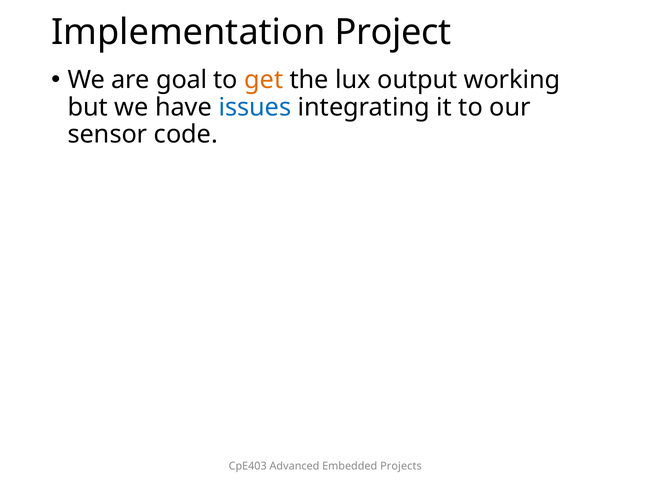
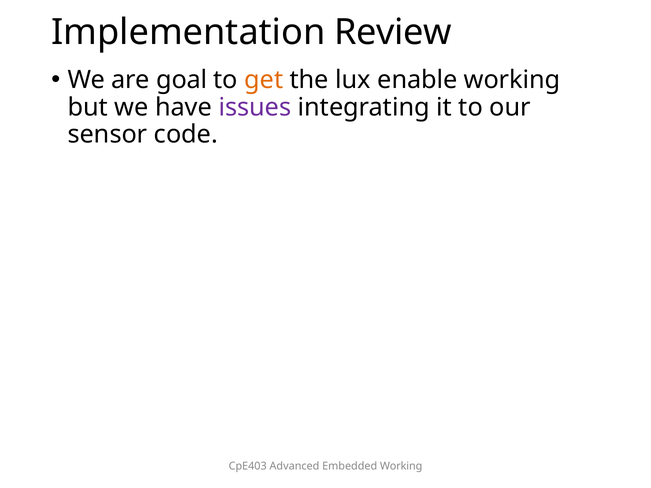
Project: Project -> Review
output: output -> enable
issues colour: blue -> purple
Embedded Projects: Projects -> Working
